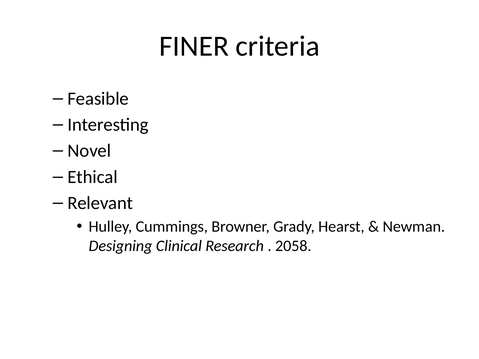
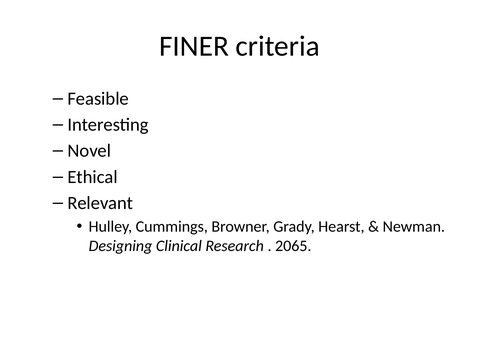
2058: 2058 -> 2065
